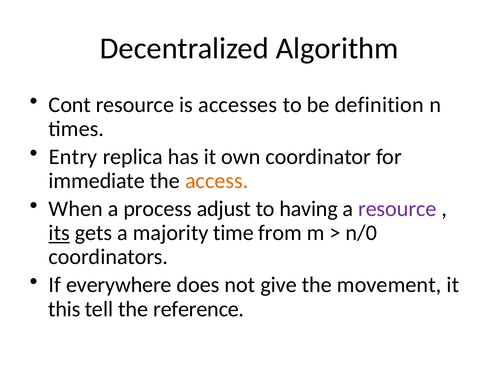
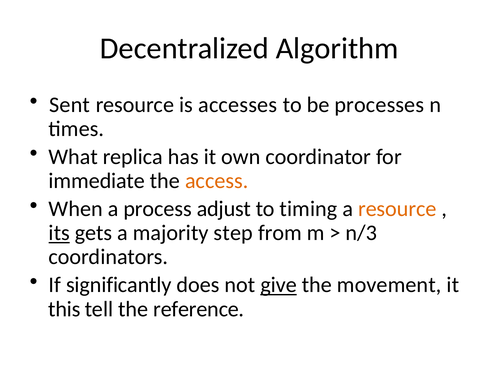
Cont: Cont -> Sent
definition: definition -> processes
Entry: Entry -> What
having: having -> timing
resource at (397, 209) colour: purple -> orange
time: time -> step
n/0: n/0 -> n/3
everywhere: everywhere -> significantly
give underline: none -> present
